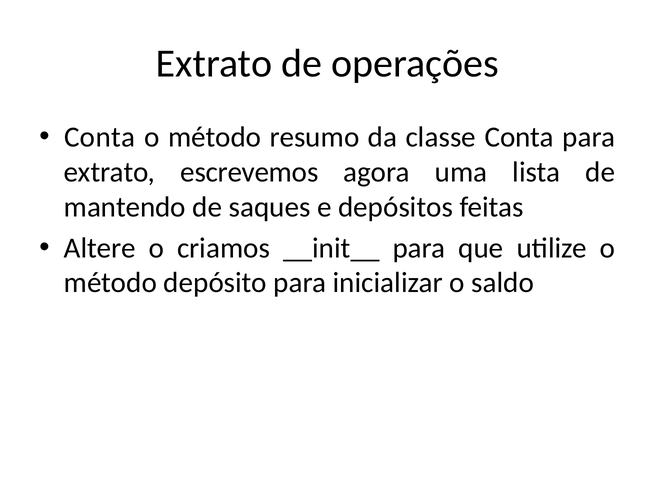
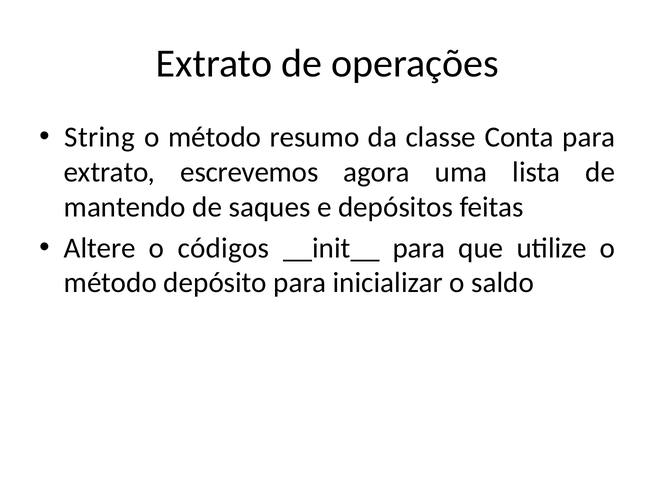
Conta at (100, 137): Conta -> String
criamos: criamos -> códigos
